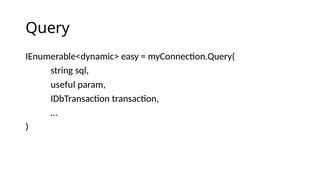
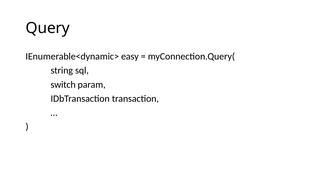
useful: useful -> switch
